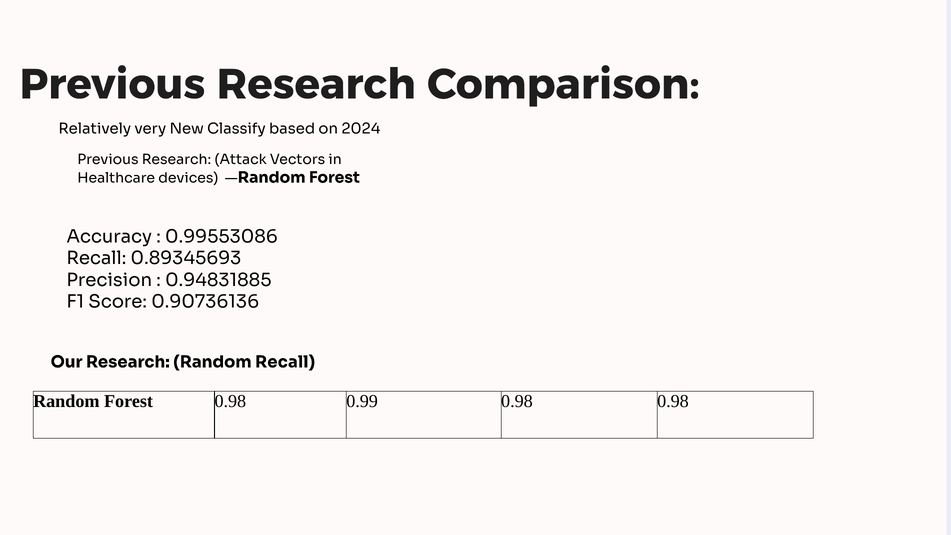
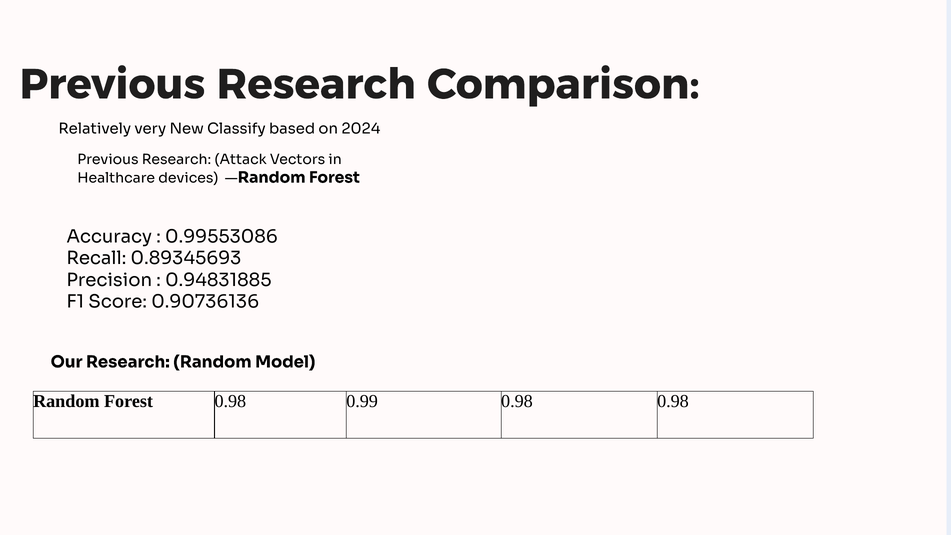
Random Recall: Recall -> Model
